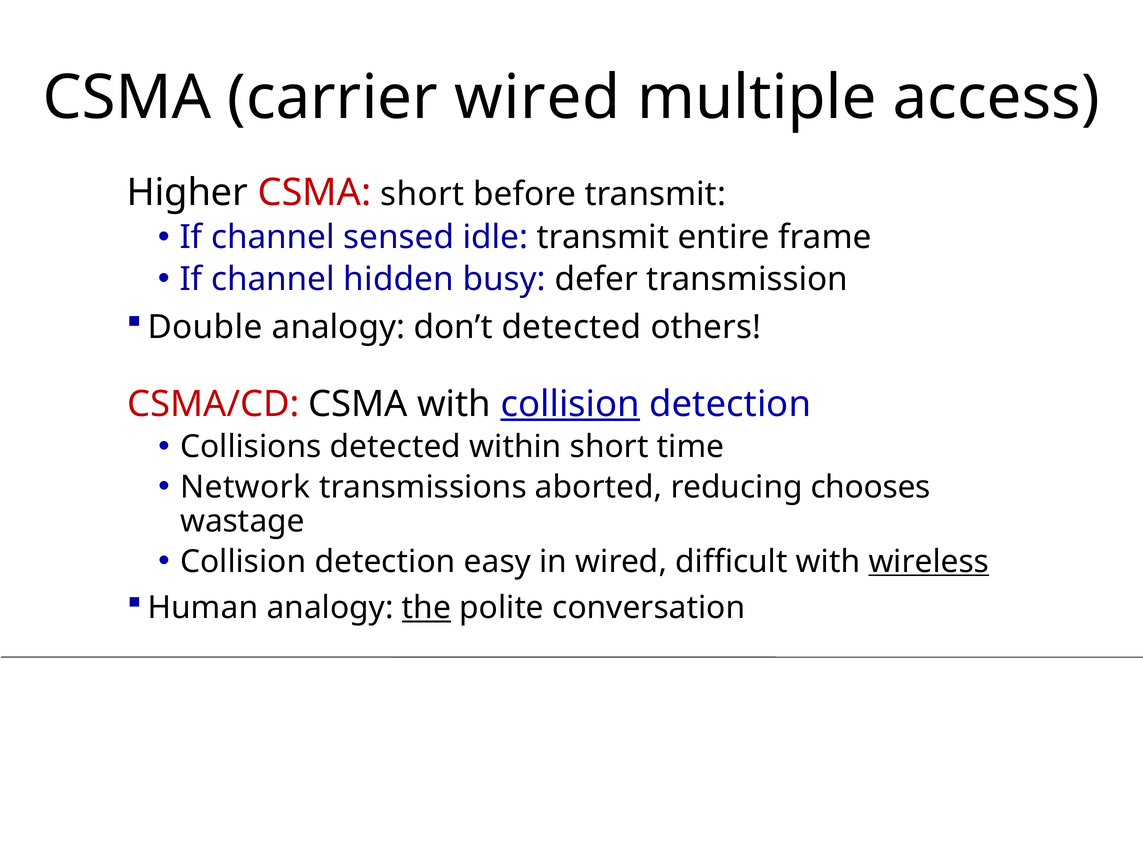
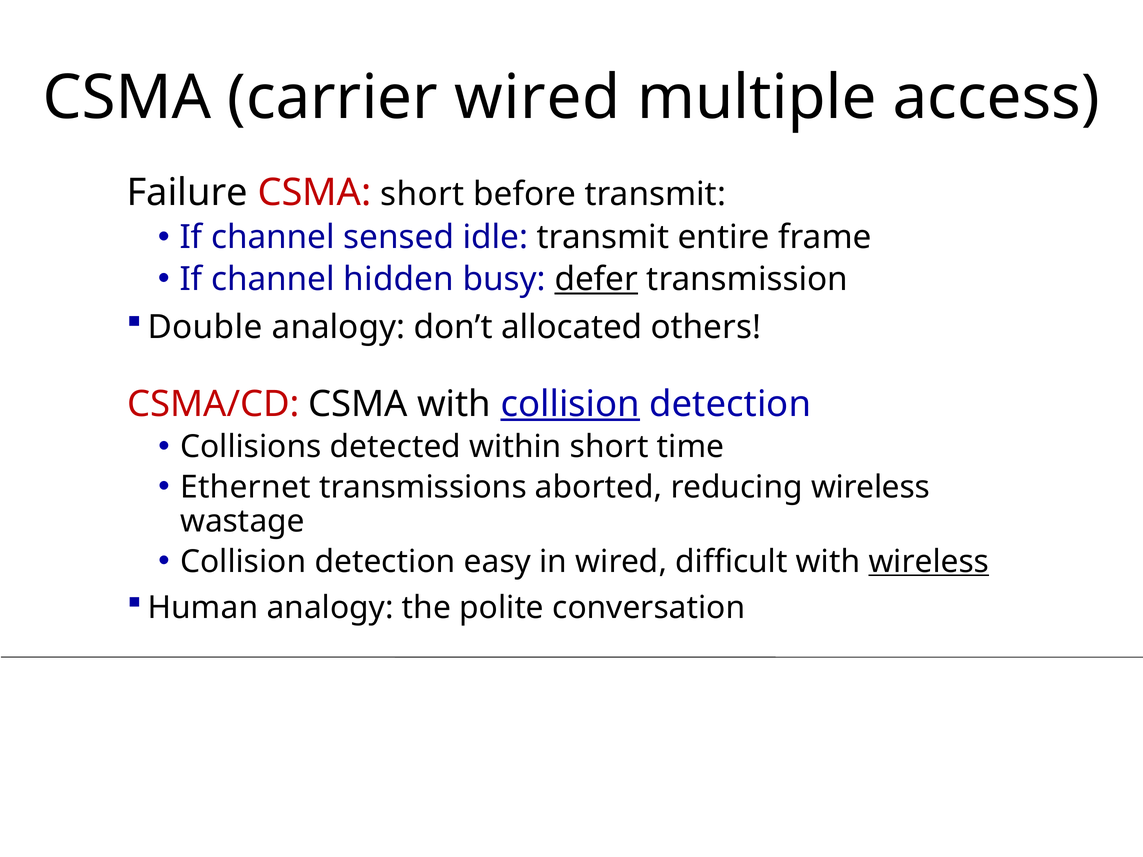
Higher: Higher -> Failure
defer underline: none -> present
don’t detected: detected -> allocated
Network: Network -> Ethernet
reducing chooses: chooses -> wireless
the underline: present -> none
